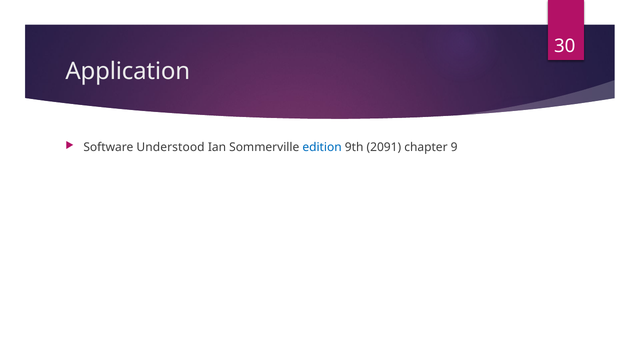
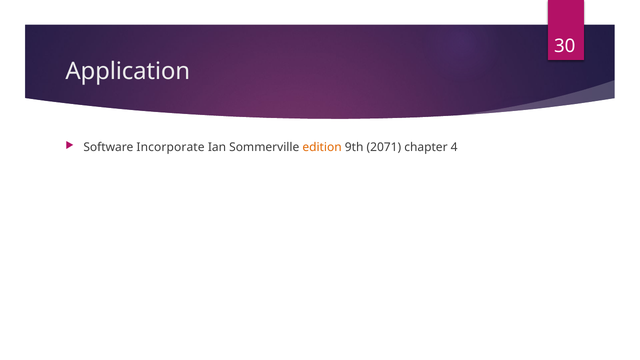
Understood: Understood -> Incorporate
edition colour: blue -> orange
2091: 2091 -> 2071
9: 9 -> 4
